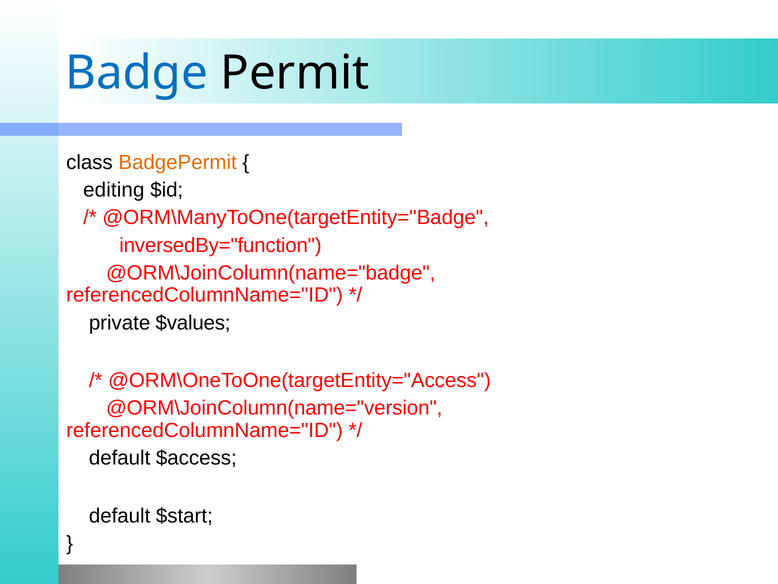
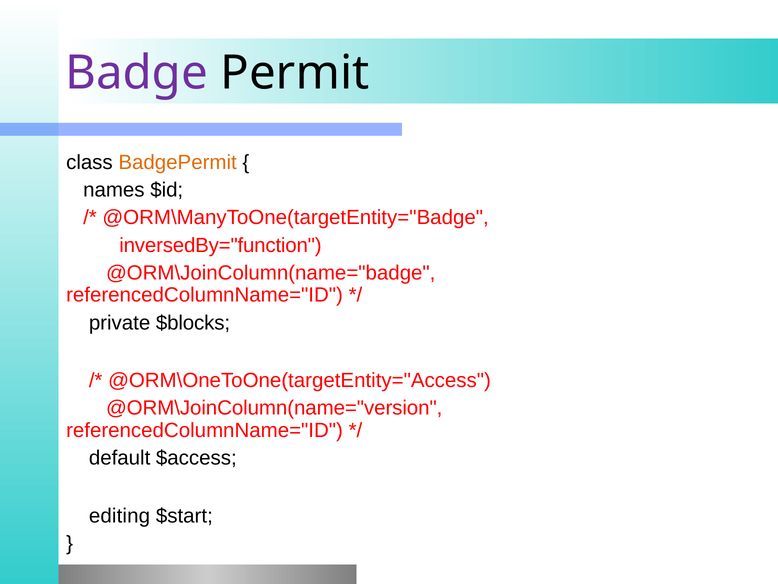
Badge colour: blue -> purple
editing: editing -> names
$values: $values -> $blocks
default at (120, 515): default -> editing
